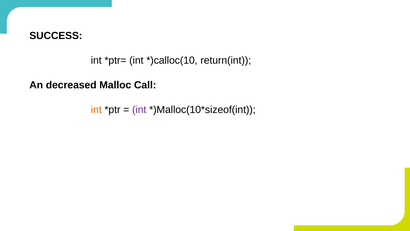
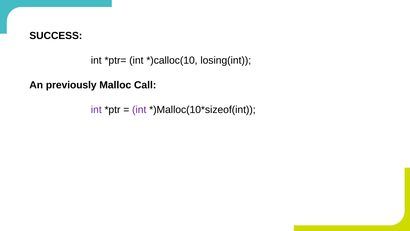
return(int: return(int -> losing(int
decreased: decreased -> previously
int at (96, 109) colour: orange -> purple
